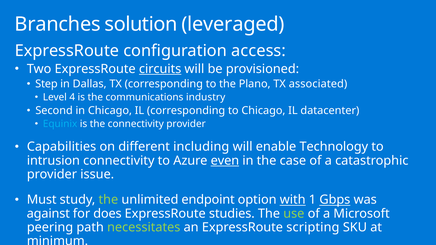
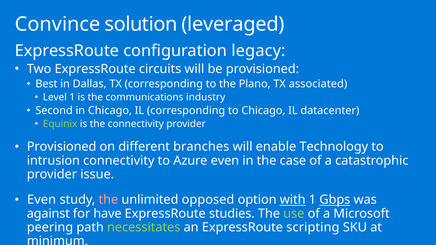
Branches: Branches -> Convince
access: access -> legacy
circuits underline: present -> none
Step: Step -> Best
Level 4: 4 -> 1
Equinix colour: light blue -> light green
Capabilities at (62, 147): Capabilities -> Provisioned
including: including -> branches
even at (225, 161) underline: present -> none
Must at (42, 200): Must -> Even
the at (108, 200) colour: light green -> pink
endpoint: endpoint -> opposed
does: does -> have
